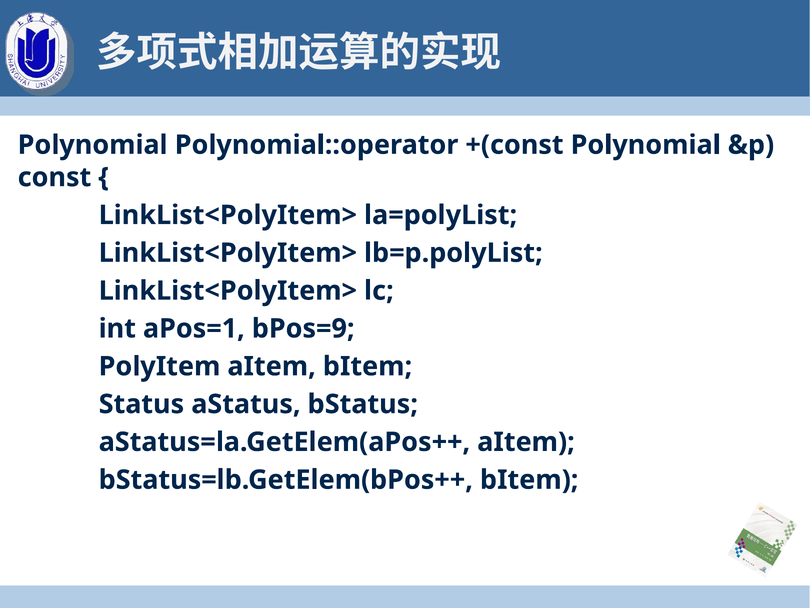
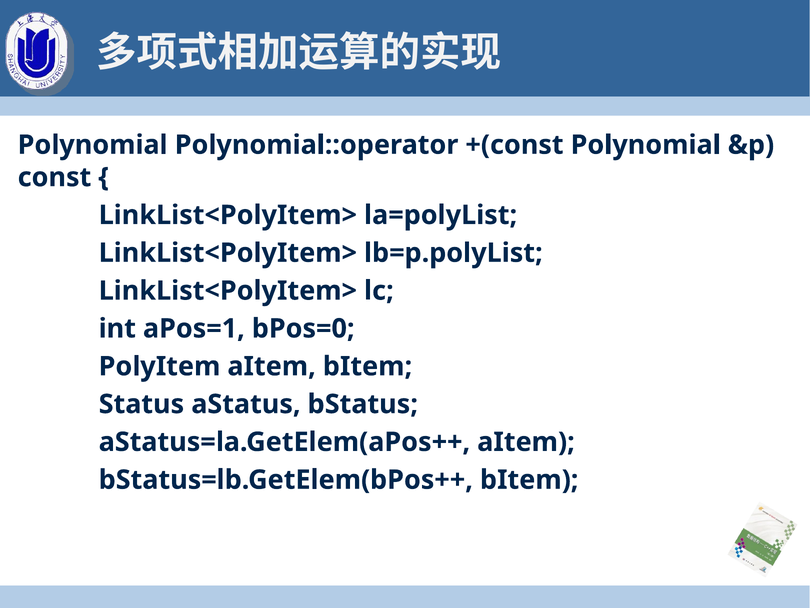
bPos=9: bPos=9 -> bPos=0
